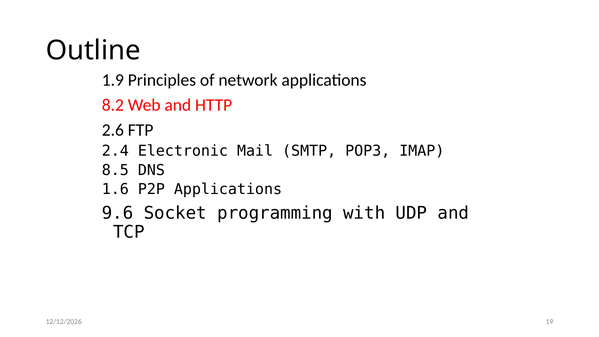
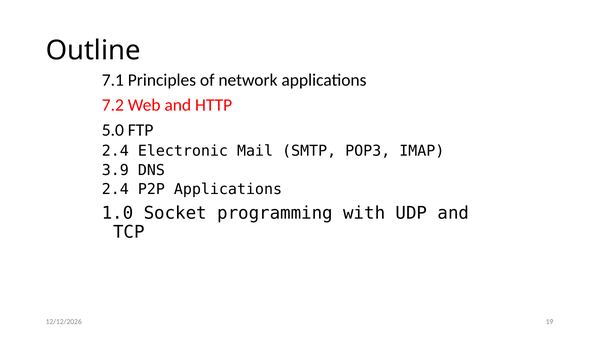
1.9: 1.9 -> 7.1
8.2: 8.2 -> 7.2
2.6: 2.6 -> 5.0
8.5: 8.5 -> 3.9
1.6 at (115, 189): 1.6 -> 2.4
9.6: 9.6 -> 1.0
